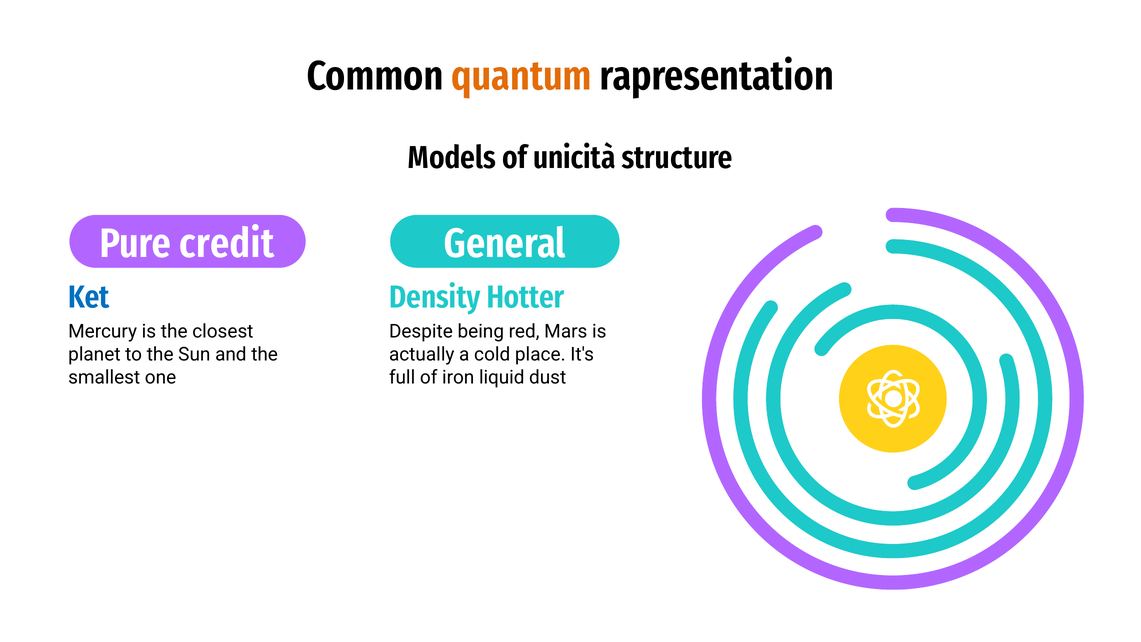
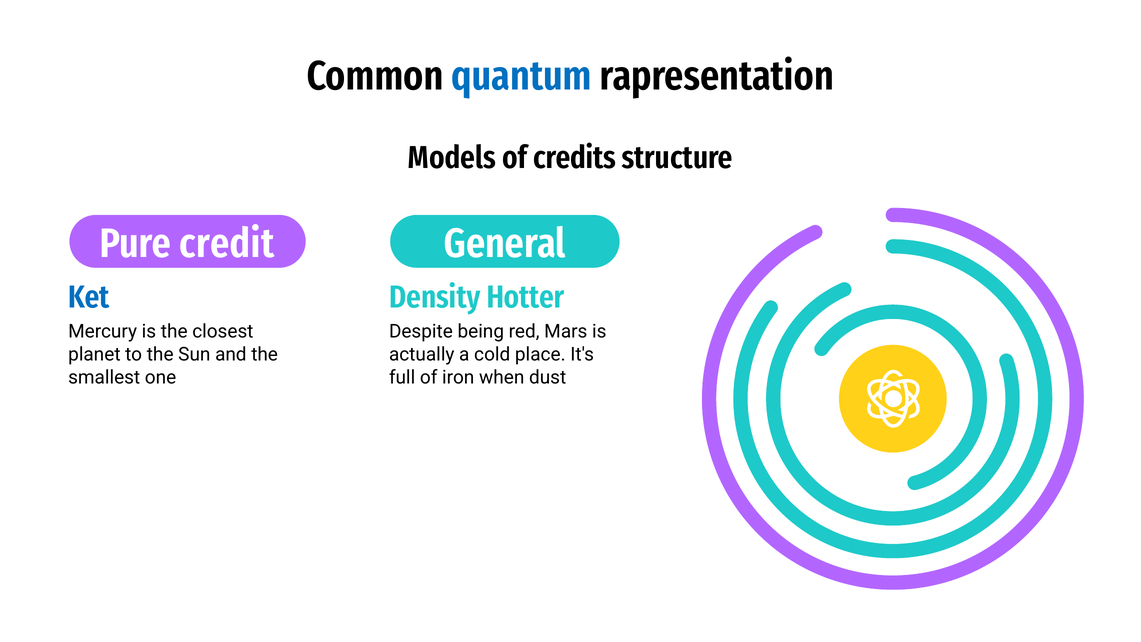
quantum colour: orange -> blue
unicità: unicità -> credits
liquid: liquid -> when
